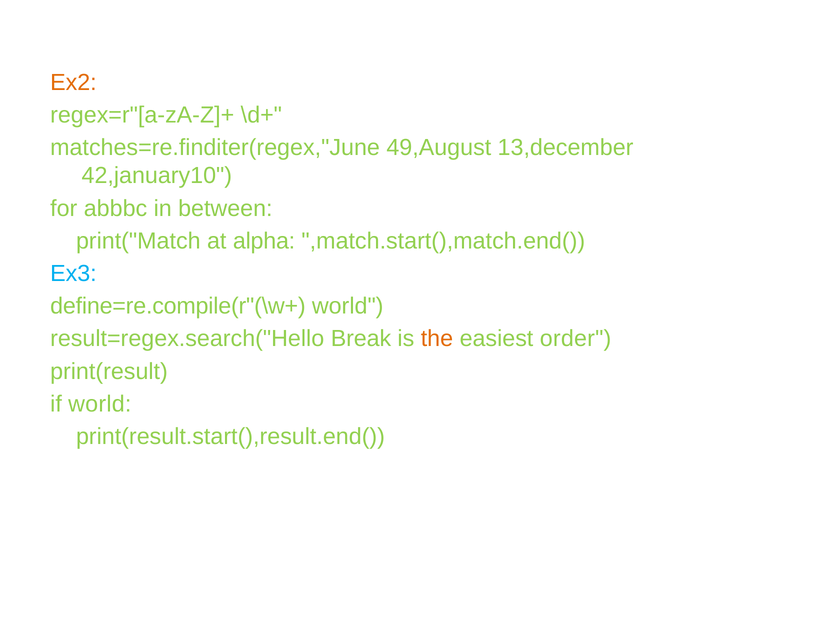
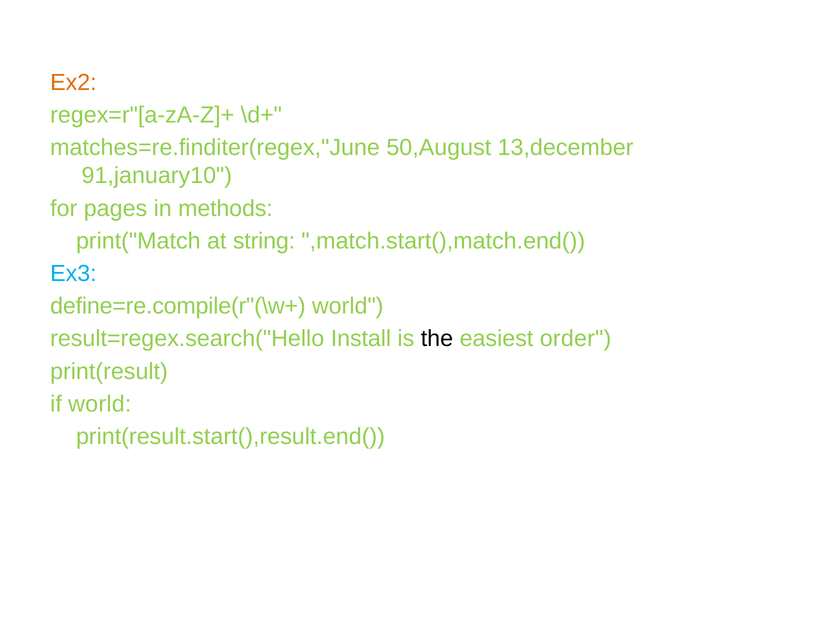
49,August: 49,August -> 50,August
42,january10: 42,january10 -> 91,january10
abbbc: abbbc -> pages
between: between -> methods
alpha: alpha -> string
Break: Break -> Install
the colour: orange -> black
